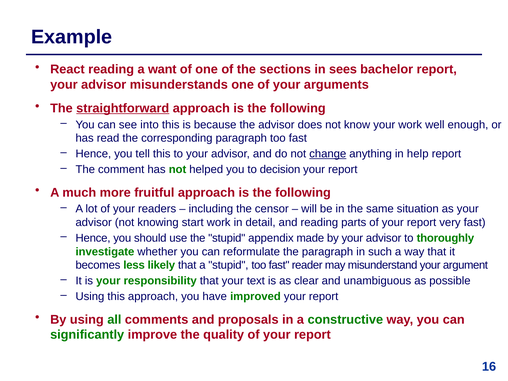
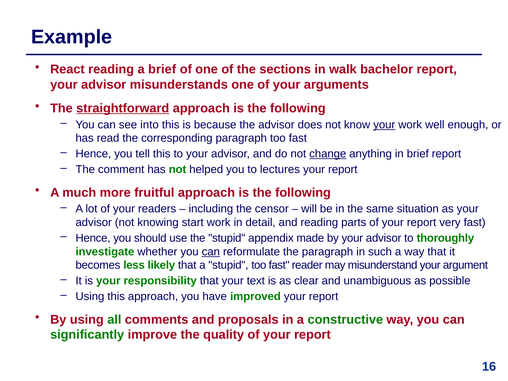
a want: want -> brief
sees: sees -> walk
your at (384, 125) underline: none -> present
in help: help -> brief
decision: decision -> lectures
can at (211, 252) underline: none -> present
